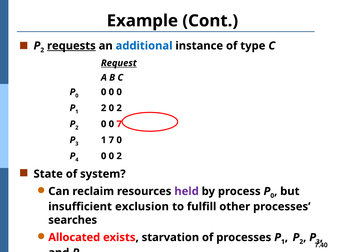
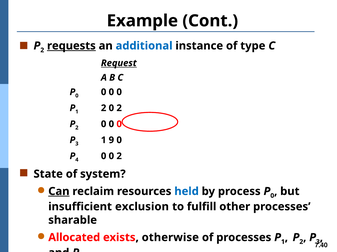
2 0 0 7: 7 -> 0
1 7: 7 -> 9
Can underline: none -> present
held colour: purple -> blue
searches: searches -> sharable
starvation: starvation -> otherwise
